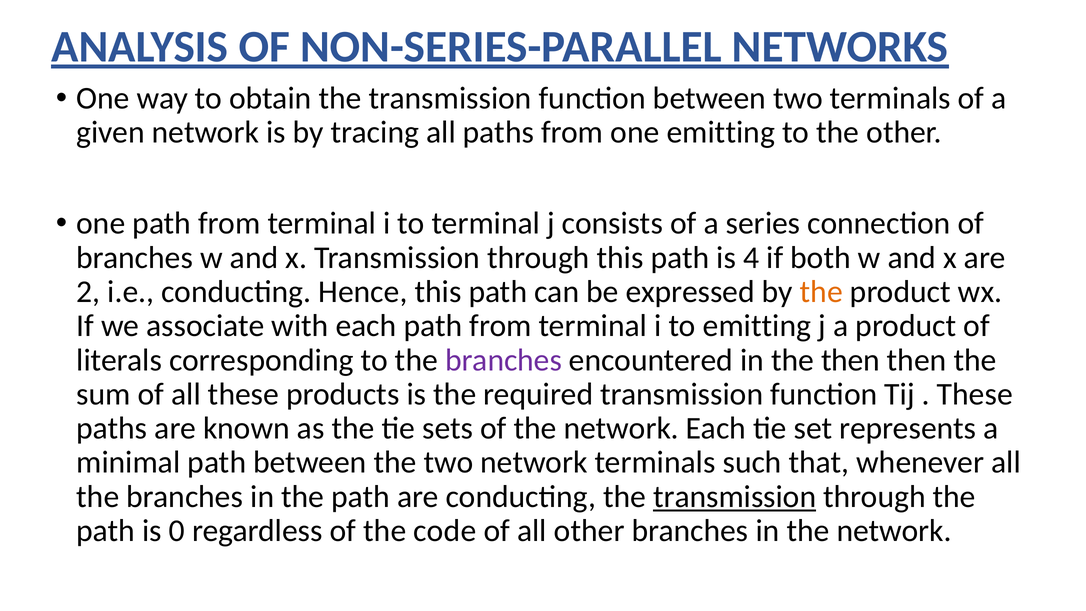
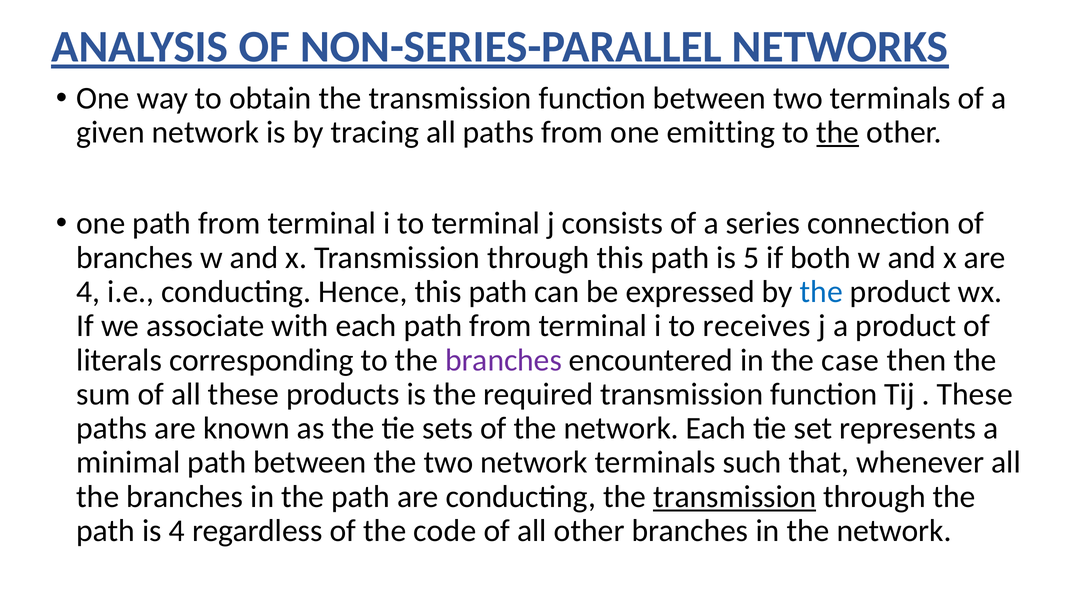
the at (838, 132) underline: none -> present
4: 4 -> 5
2 at (88, 292): 2 -> 4
the at (821, 292) colour: orange -> blue
to emitting: emitting -> receives
the then: then -> case
is 0: 0 -> 4
